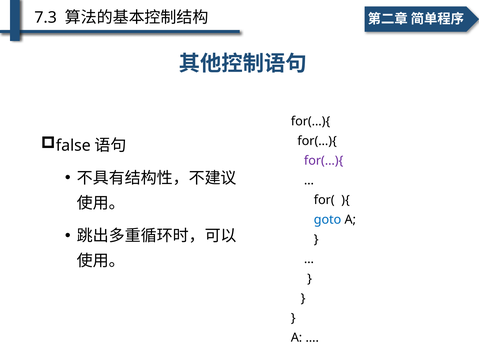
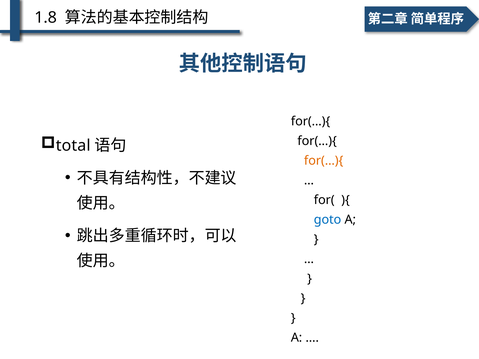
7.3: 7.3 -> 1.8
false: false -> total
for(…){ at (324, 161) colour: purple -> orange
